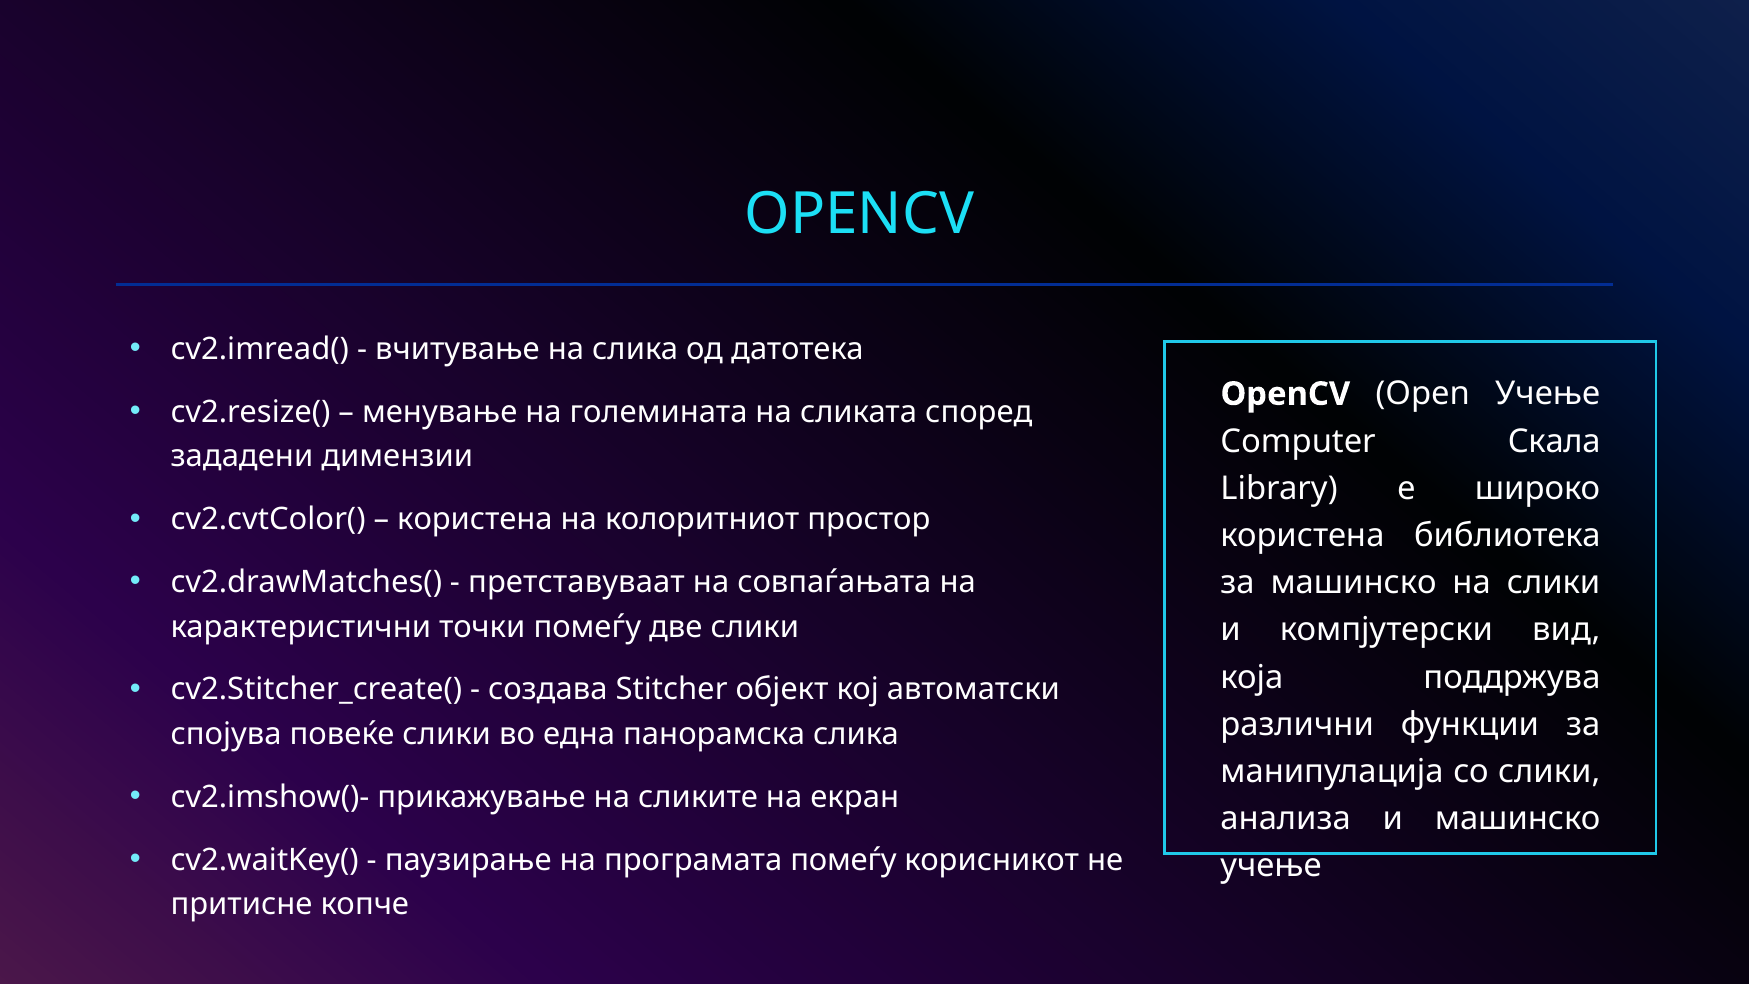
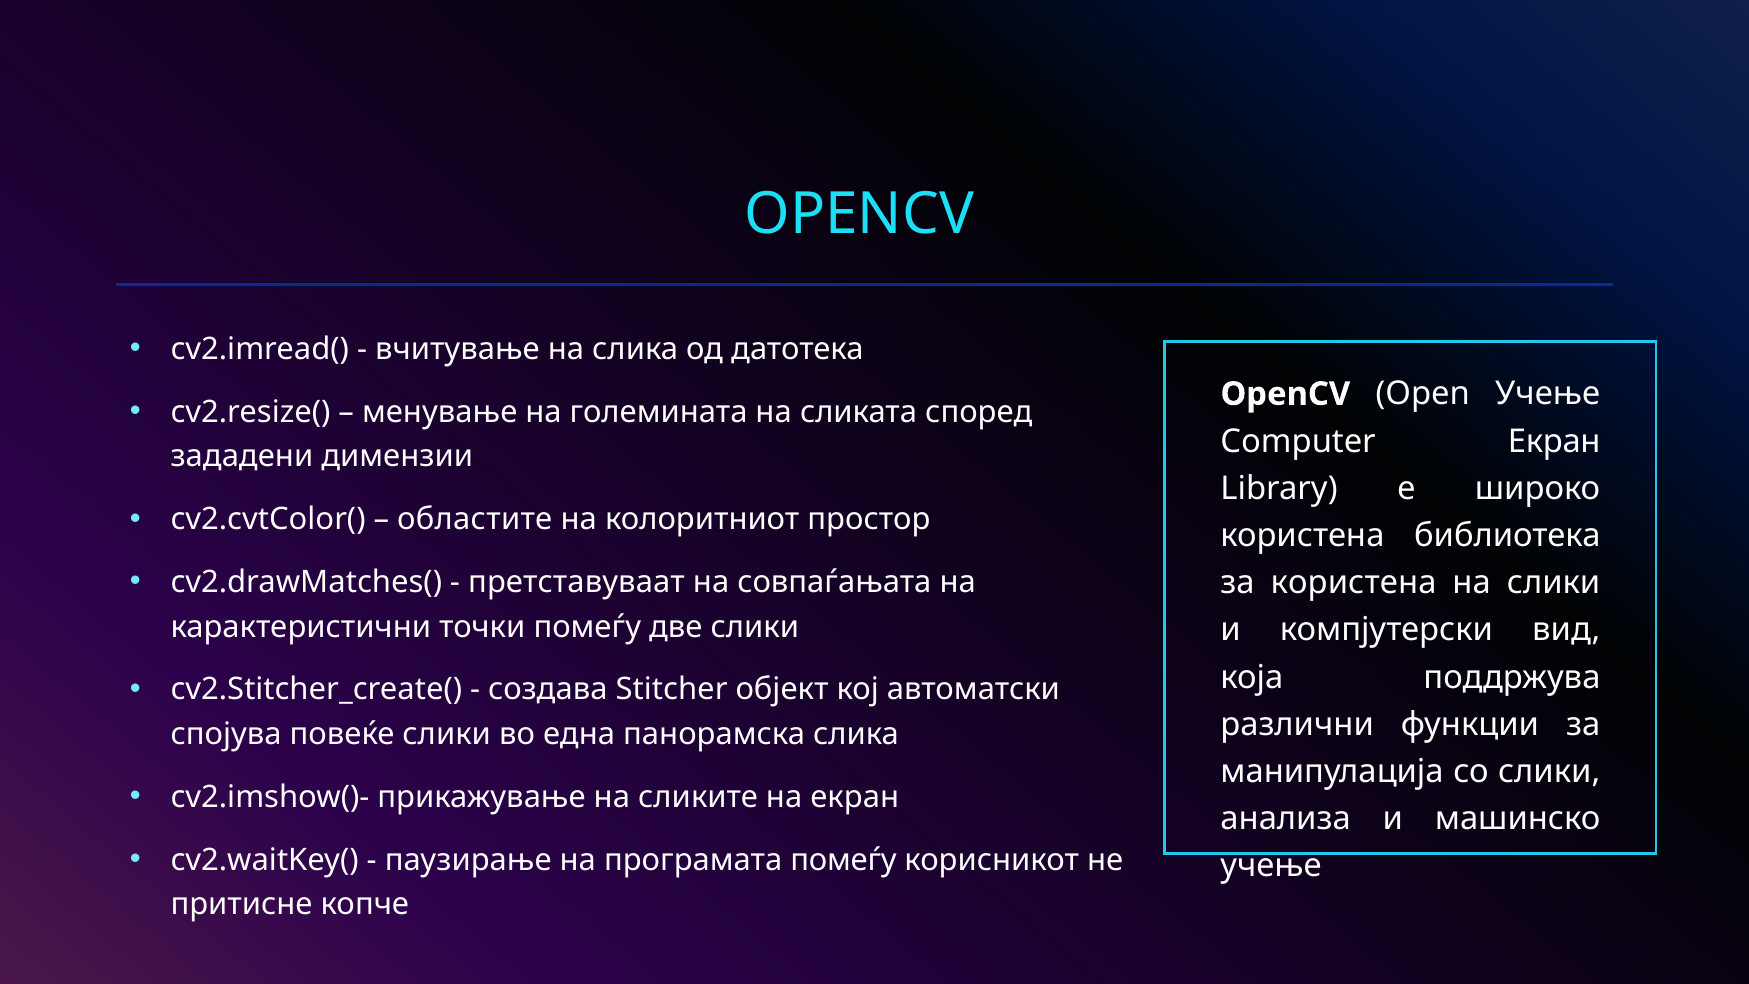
Computer Скала: Скала -> Екран
користена at (475, 519): користена -> областите
за машинско: машинско -> користена
